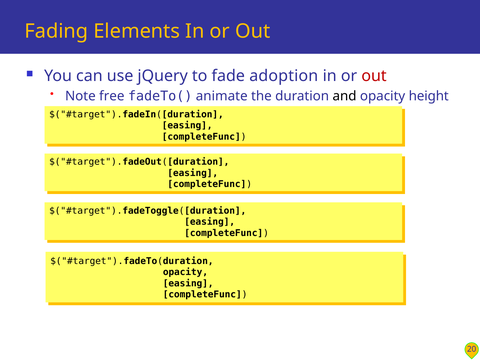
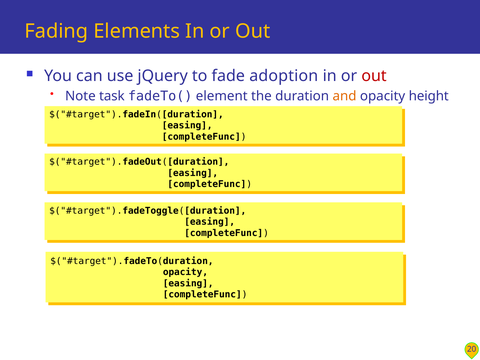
free: free -> task
animate: animate -> element
and colour: black -> orange
